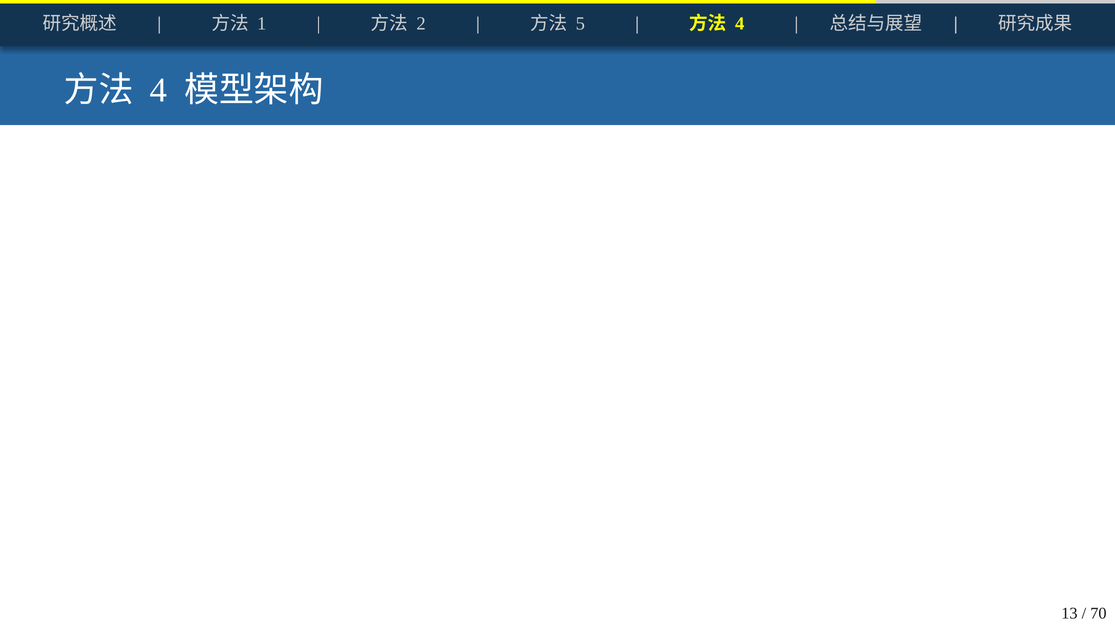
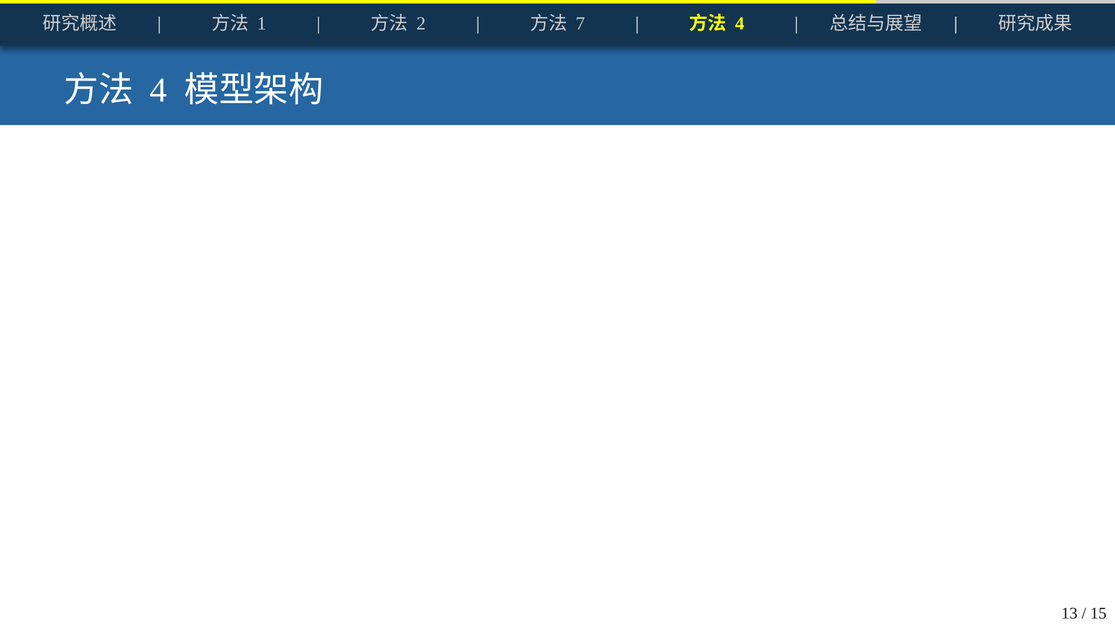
5: 5 -> 7
70: 70 -> 15
